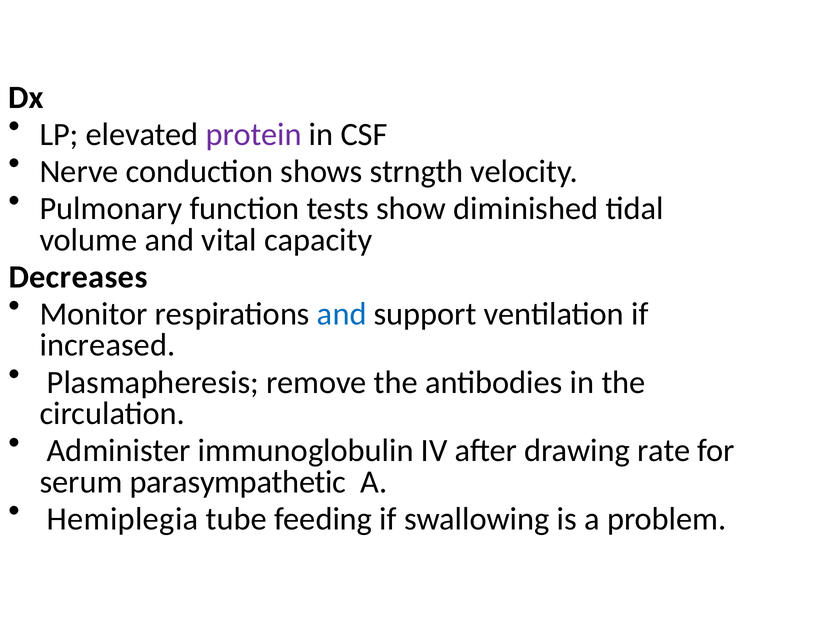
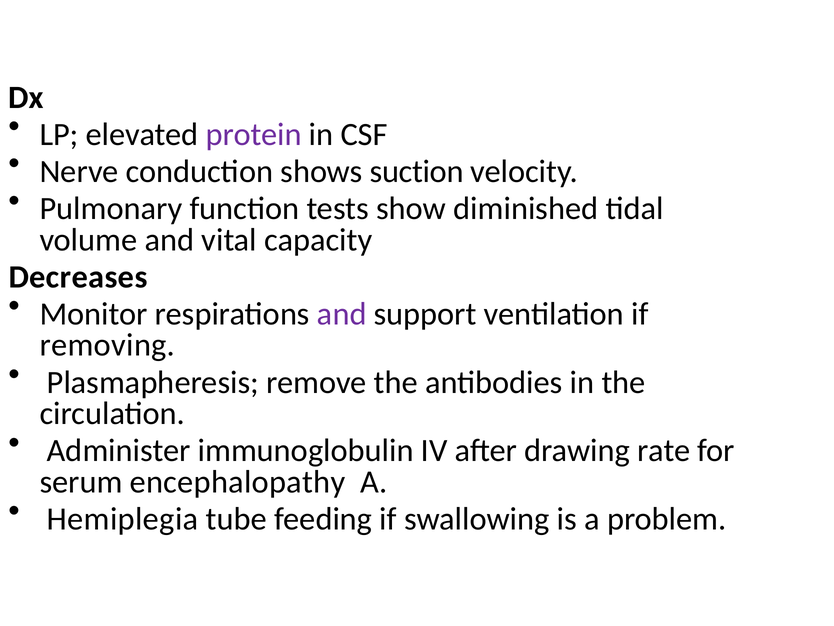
strngth: strngth -> suction
and at (342, 314) colour: blue -> purple
increased: increased -> removing
parasympathetic: parasympathetic -> encephalopathy
